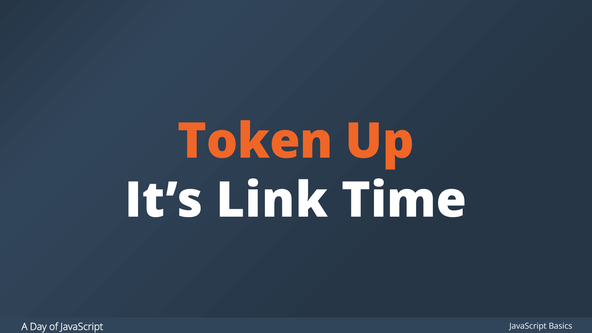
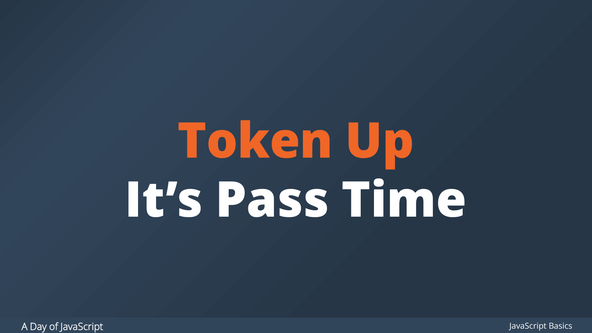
Link: Link -> Pass
